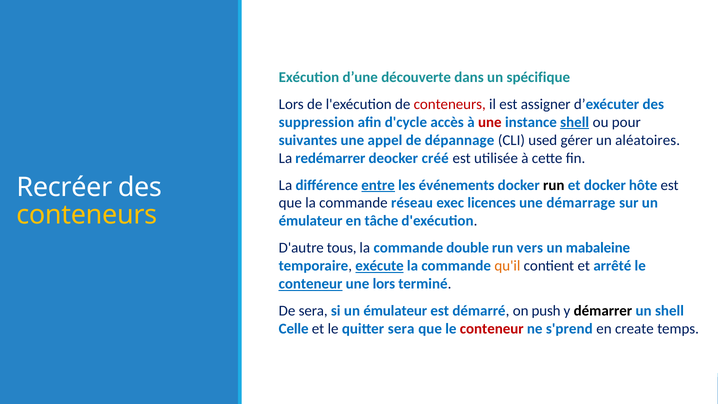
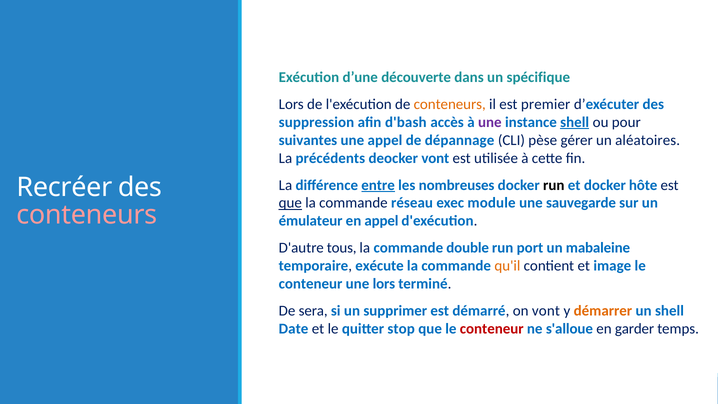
conteneurs at (450, 104) colour: red -> orange
assigner: assigner -> premier
d'cycle: d'cycle -> d'bash
une at (490, 122) colour: red -> purple
used: used -> pèse
redémarrer: redémarrer -> précédents
deocker créé: créé -> vont
événements: événements -> nombreuses
que at (290, 203) underline: none -> present
licences: licences -> module
démarrage: démarrage -> sauvegarde
conteneurs at (87, 215) colour: yellow -> pink
en tâche: tâche -> appel
vers: vers -> port
exécute underline: present -> none
arrêté: arrêté -> image
conteneur at (311, 284) underline: present -> none
si un émulateur: émulateur -> supprimer
on push: push -> vont
démarrer colour: black -> orange
Celle: Celle -> Date
quitter sera: sera -> stop
s'prend: s'prend -> s'alloue
create: create -> garder
